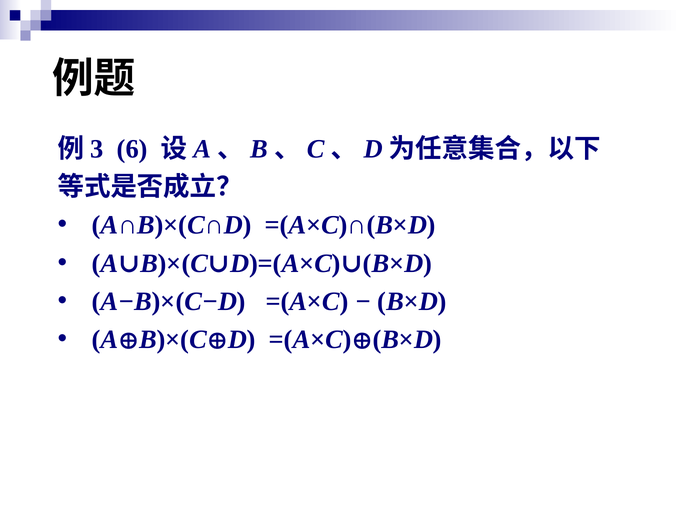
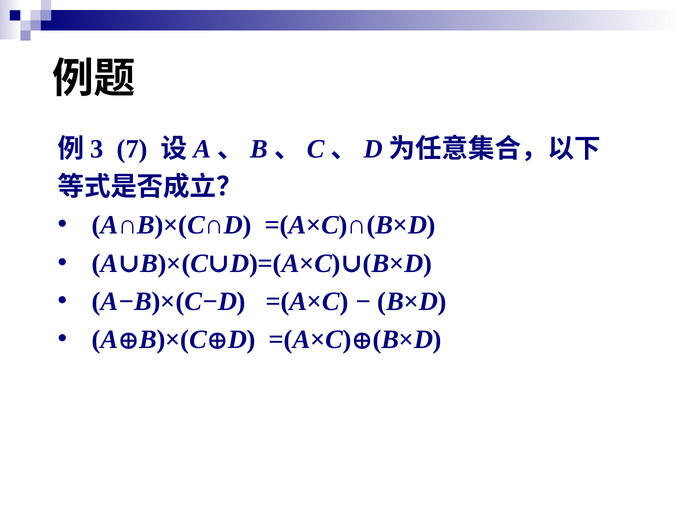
6: 6 -> 7
